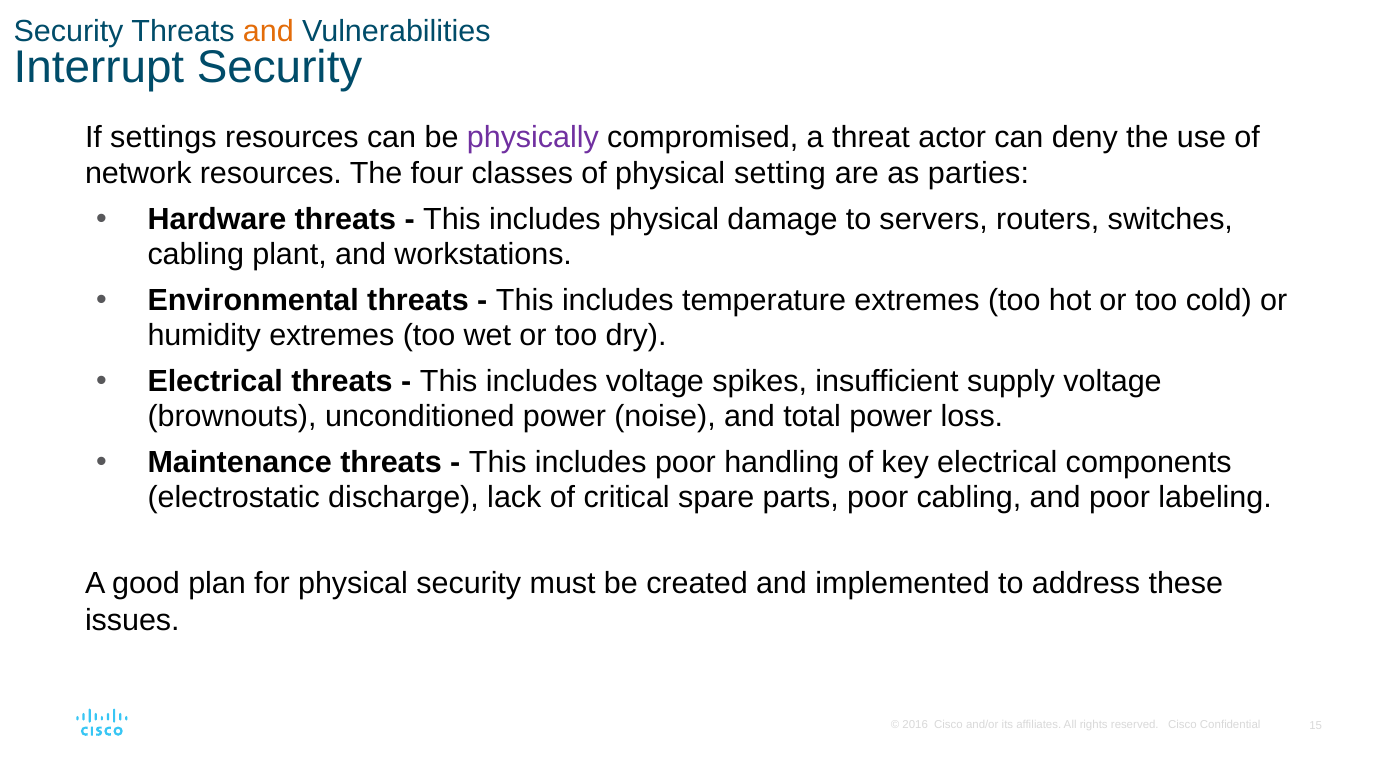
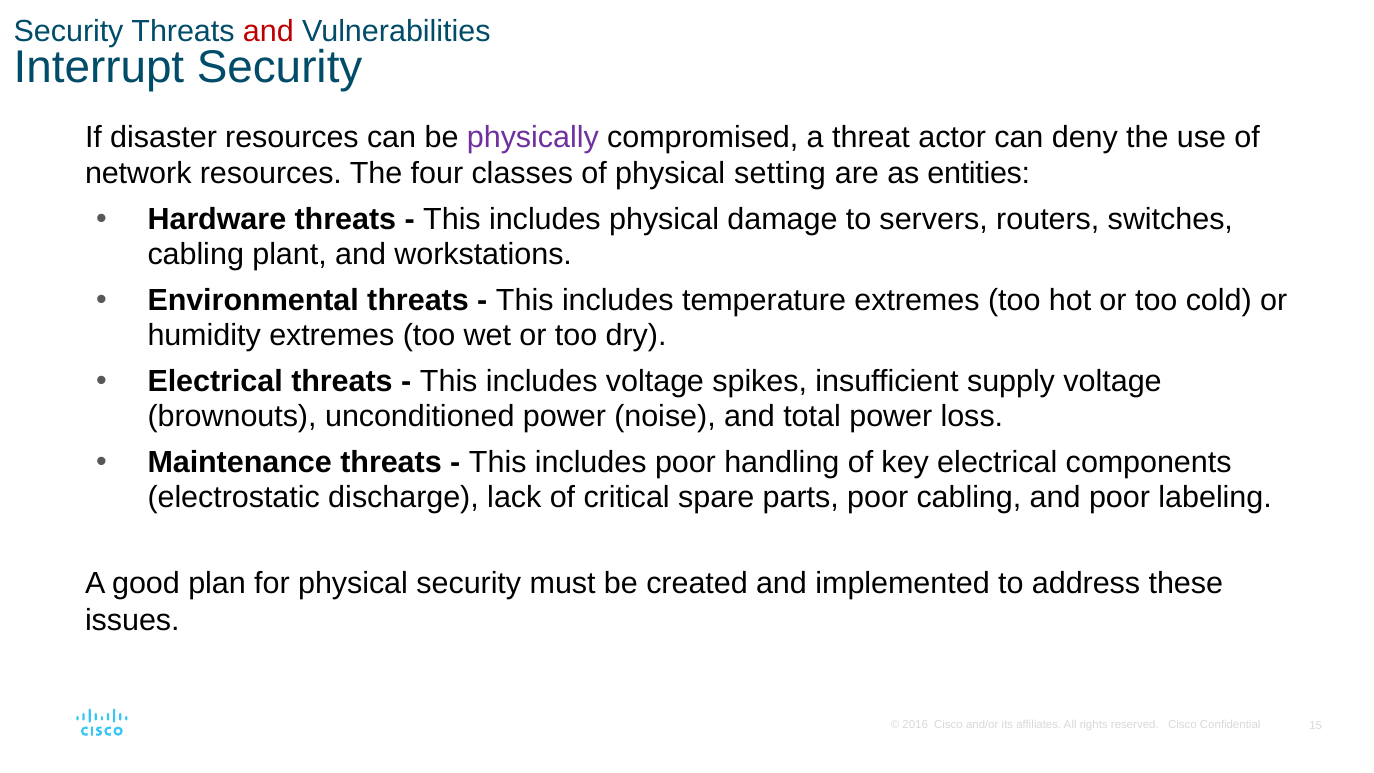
and at (268, 32) colour: orange -> red
settings: settings -> disaster
parties: parties -> entities
